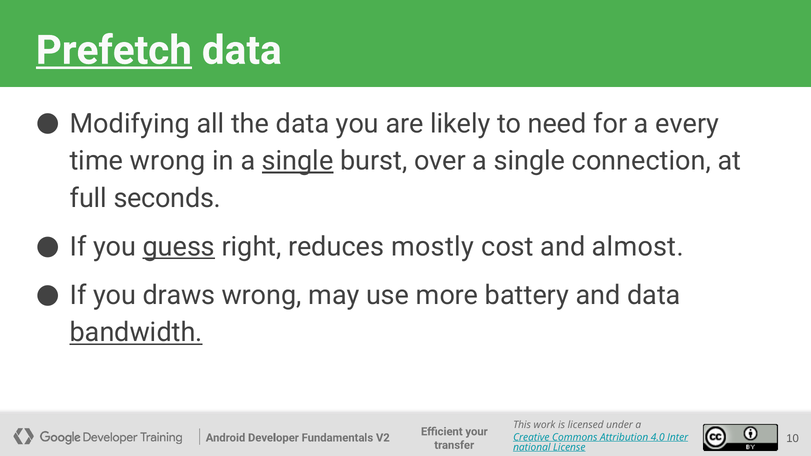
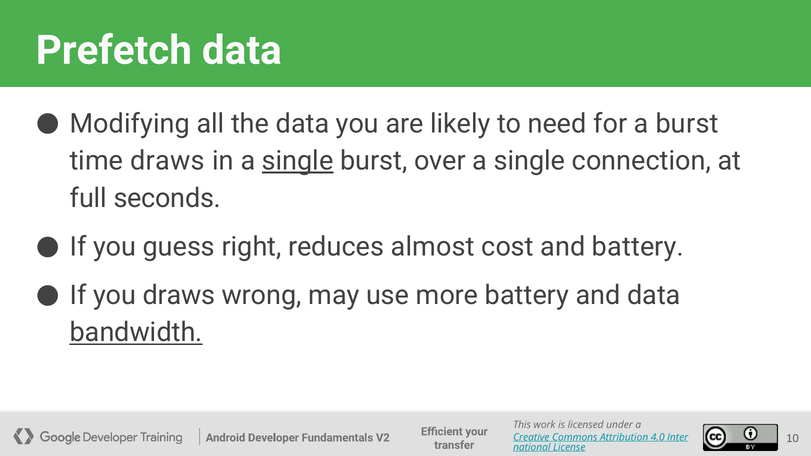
Prefetch underline: present -> none
a every: every -> burst
time wrong: wrong -> draws
guess underline: present -> none
mostly: mostly -> almost
and almost: almost -> battery
